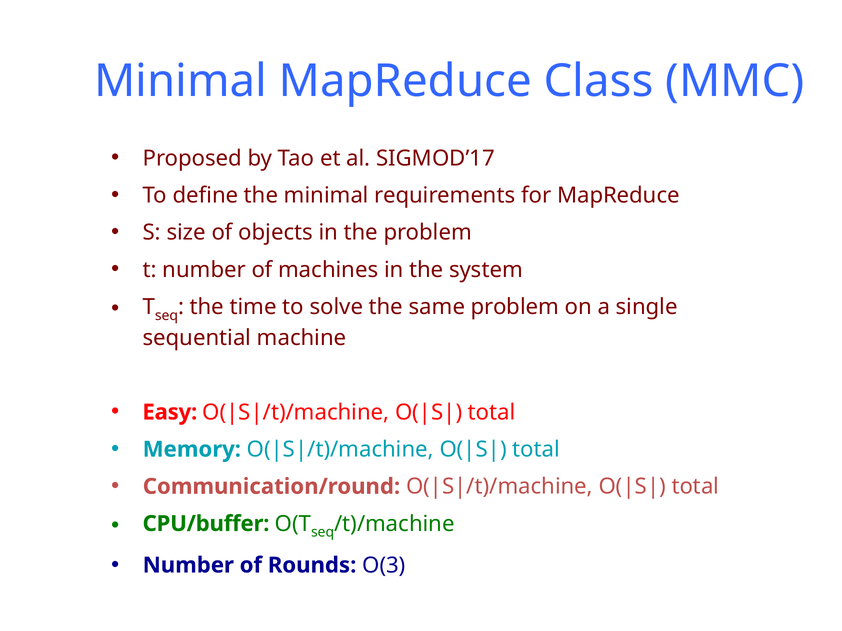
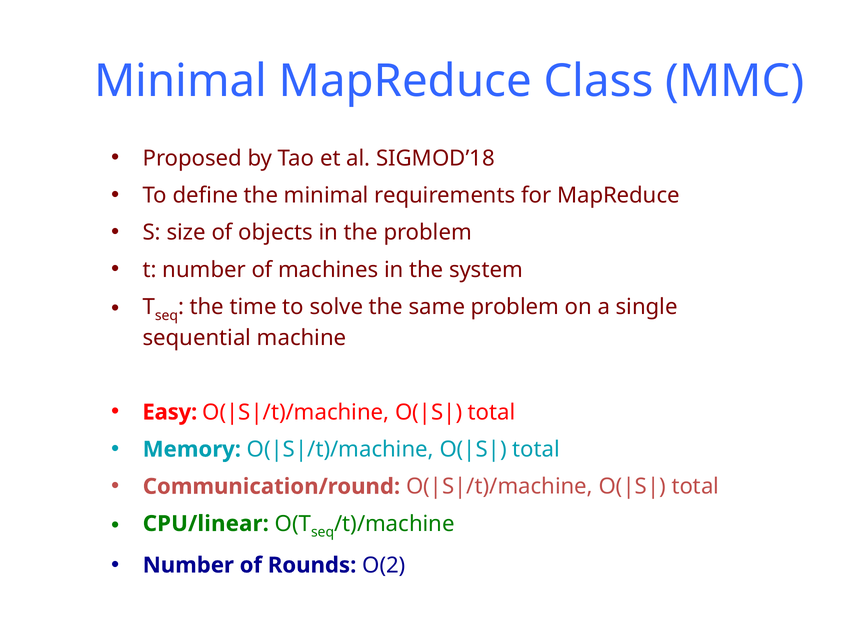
SIGMOD’17: SIGMOD’17 -> SIGMOD’18
CPU/buffer: CPU/buffer -> CPU/linear
O(3: O(3 -> O(2
